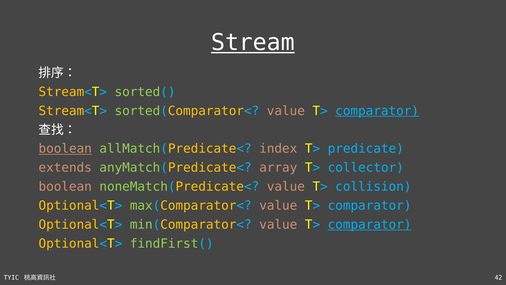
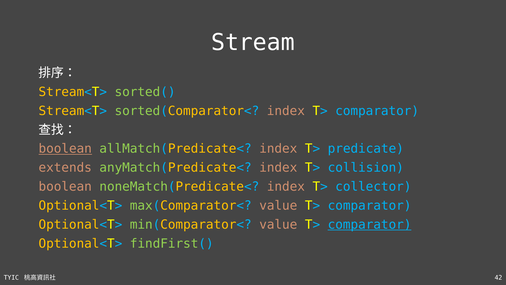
Stream underline: present -> none
sorted(Comparator< value: value -> index
comparator at (377, 111) underline: present -> none
anyMatch(Predicate< array: array -> index
collector: collector -> collision
noneMatch(Predicate< value: value -> index
collision: collision -> collector
